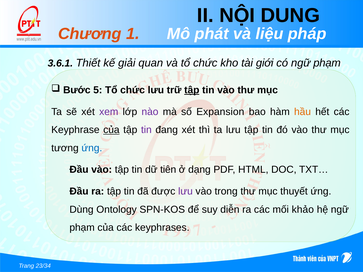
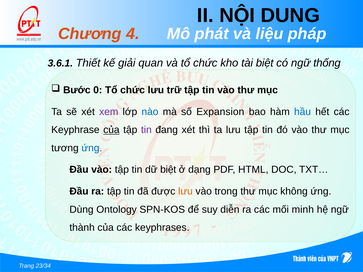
1: 1 -> 4
tài giới: giới -> biệt
có ngữ phạm: phạm -> thống
5: 5 -> 0
tập at (192, 90) underline: present -> none
nào colour: purple -> blue
hầu colour: orange -> blue
dữ tiên: tiên -> biệt
lưu at (185, 192) colour: purple -> orange
thuyết: thuyết -> không
khảo: khảo -> minh
phạm at (82, 228): phạm -> thành
